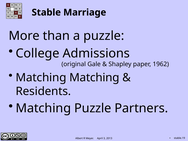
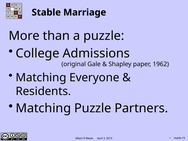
Matching Matching: Matching -> Everyone
